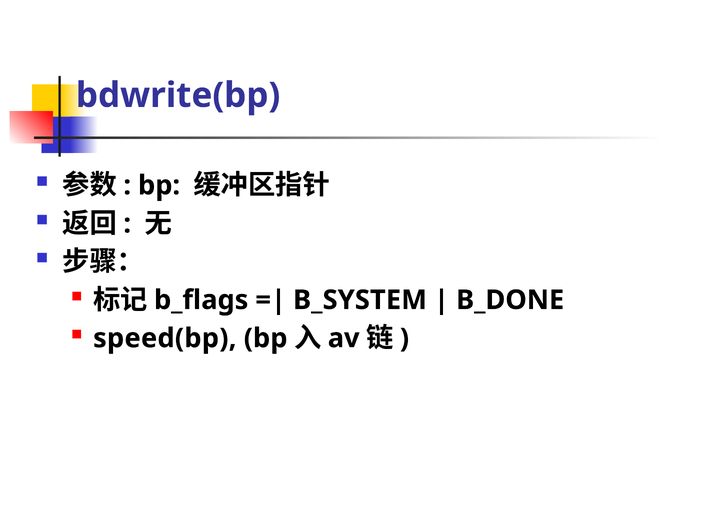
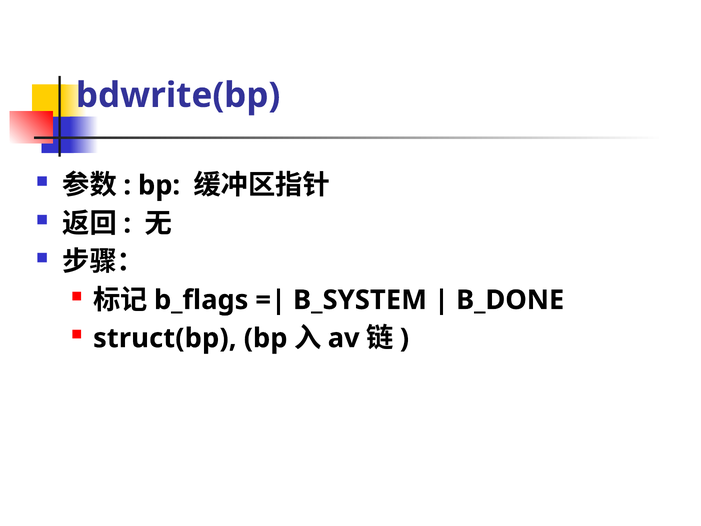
speed(bp: speed(bp -> struct(bp
